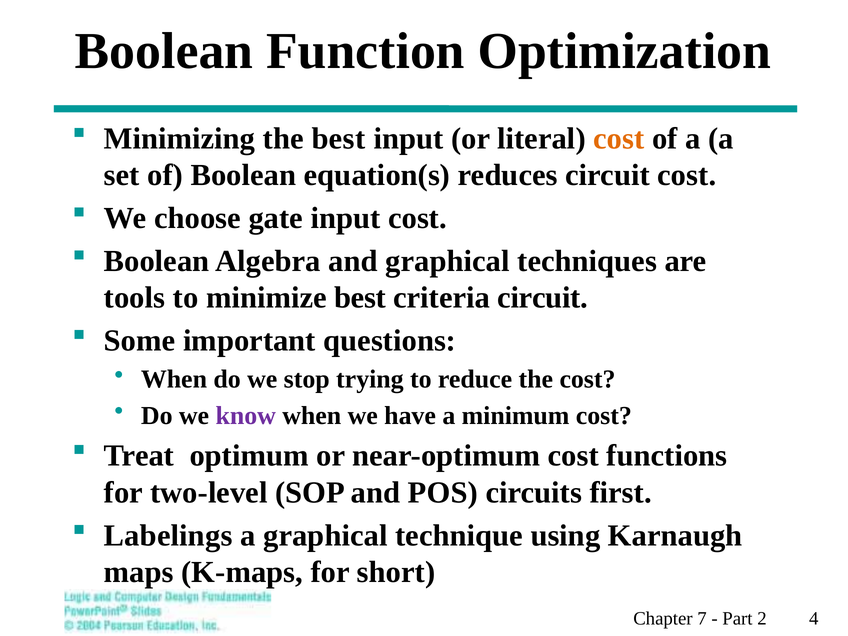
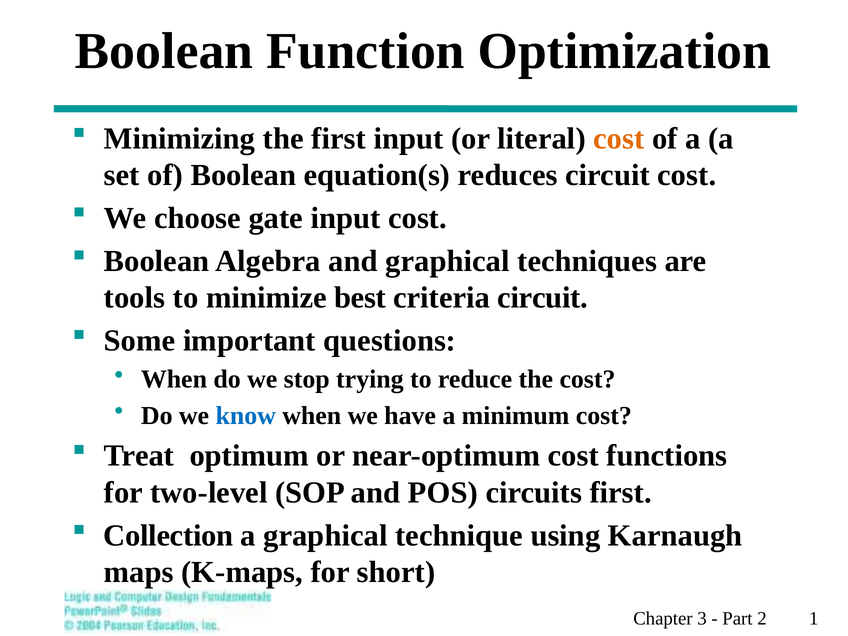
the best: best -> first
know colour: purple -> blue
Labelings: Labelings -> Collection
7: 7 -> 3
4: 4 -> 1
